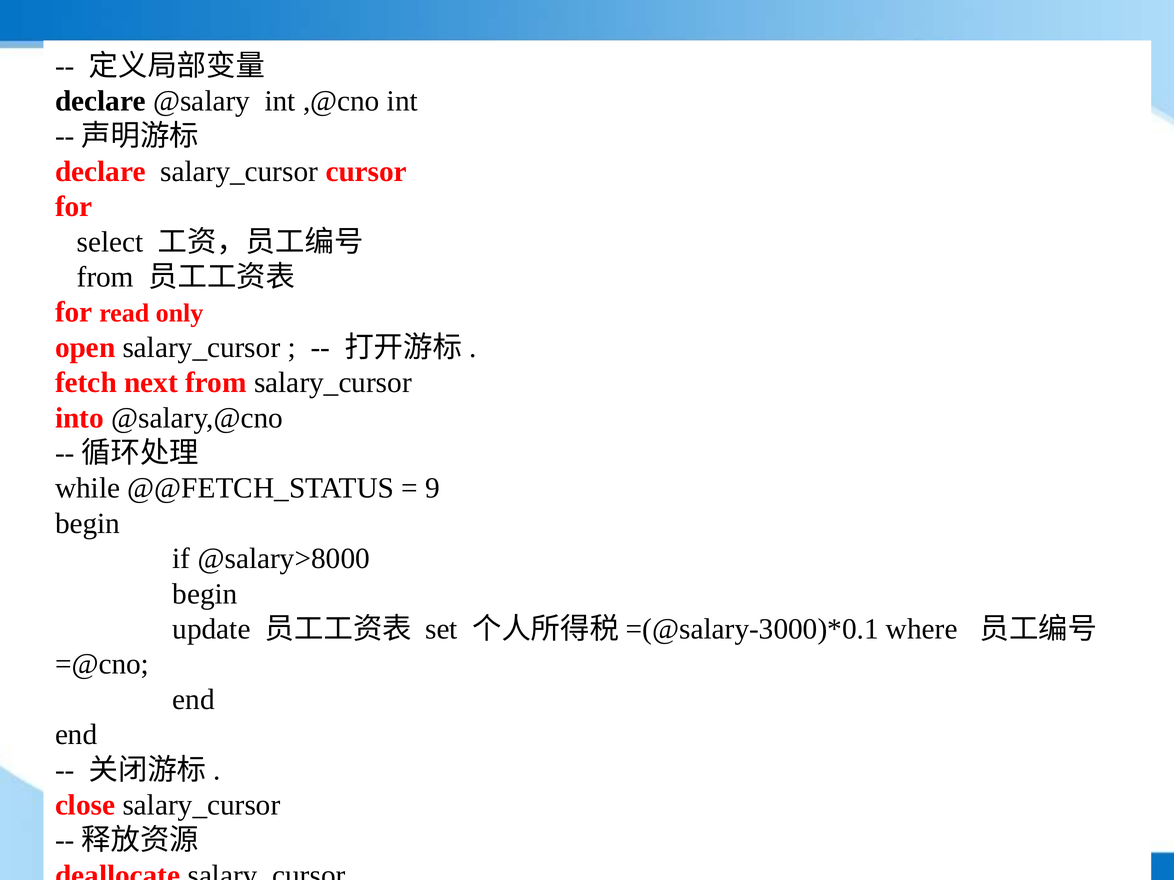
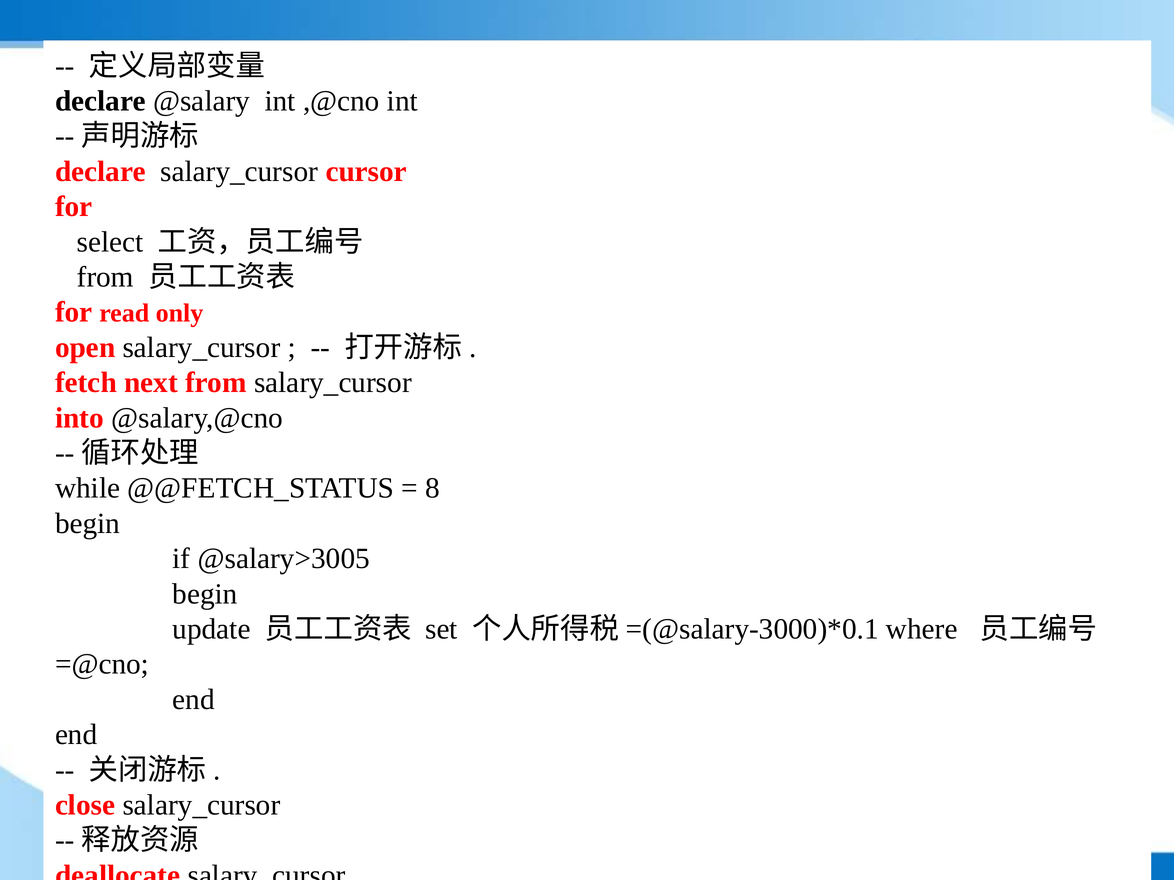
9: 9 -> 8
@salary>8000: @salary>8000 -> @salary>3005
